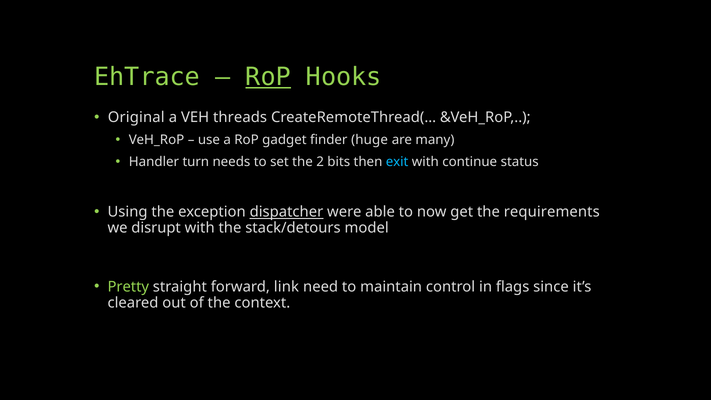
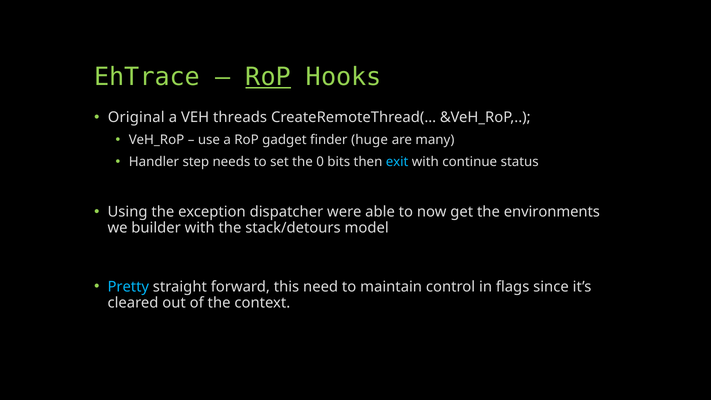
turn: turn -> step
2: 2 -> 0
dispatcher underline: present -> none
requirements: requirements -> environments
disrupt: disrupt -> builder
Pretty colour: light green -> light blue
link: link -> this
